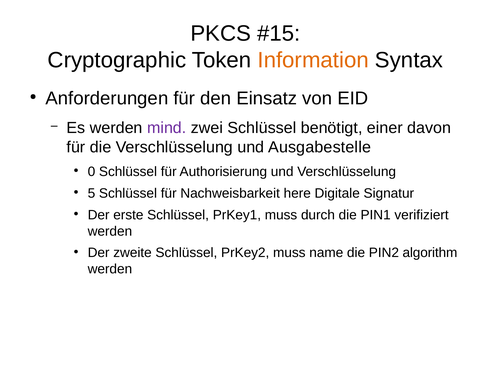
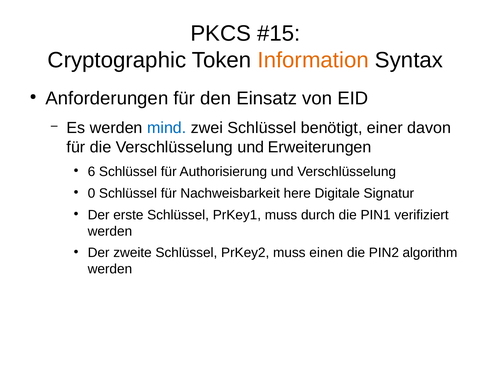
mind colour: purple -> blue
Ausgabestelle: Ausgabestelle -> Erweiterungen
0: 0 -> 6
5: 5 -> 0
name: name -> einen
